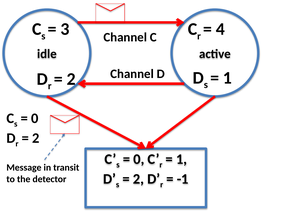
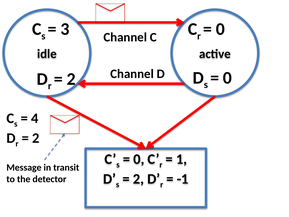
4 at (220, 29): 4 -> 0
1 at (227, 78): 1 -> 0
0 at (35, 118): 0 -> 4
